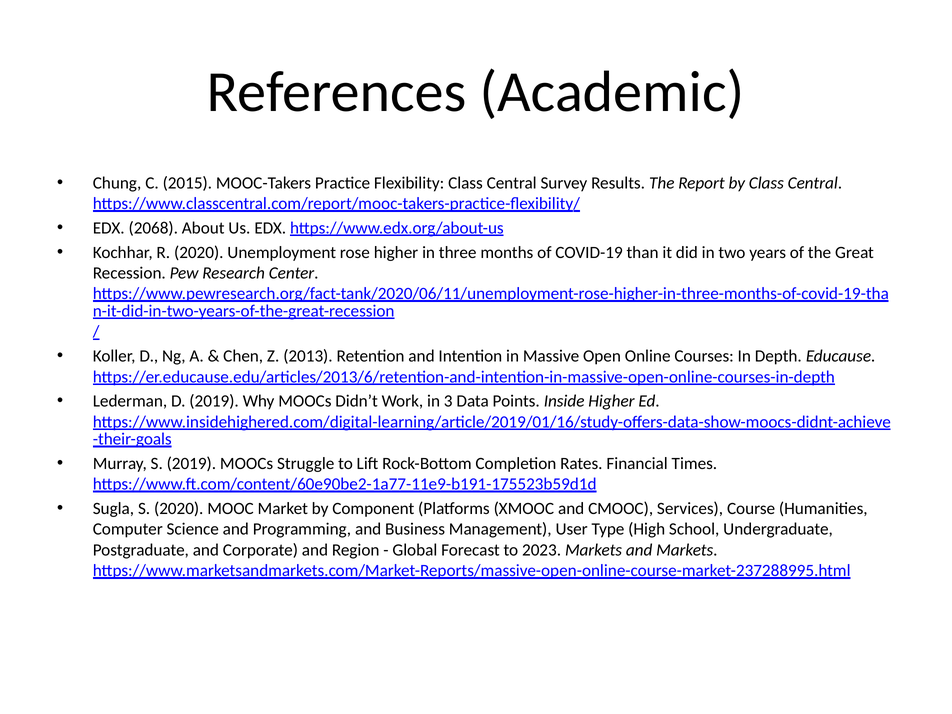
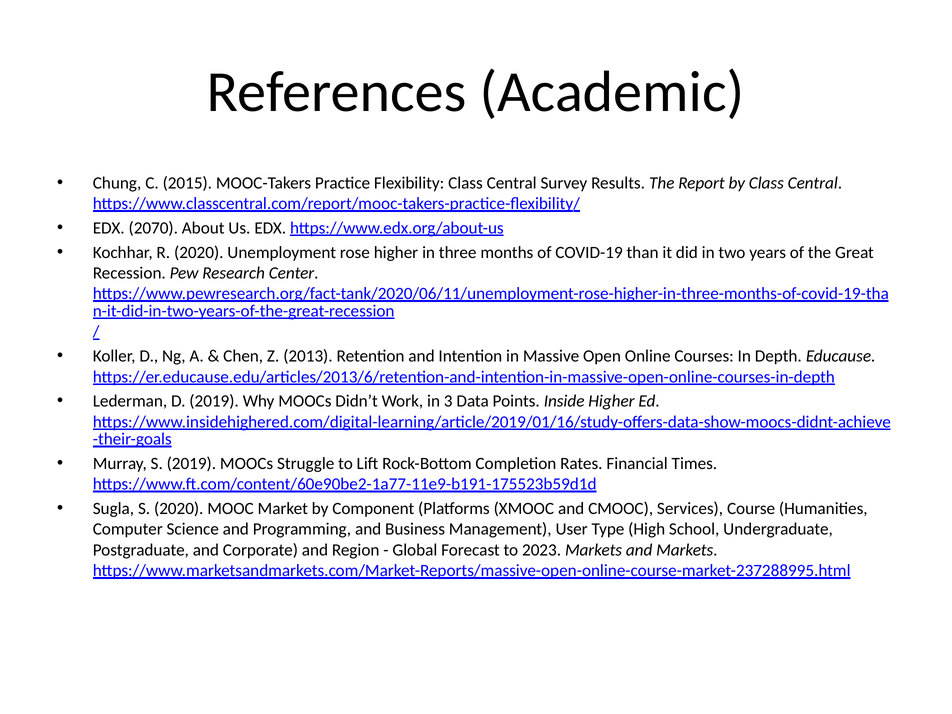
2068: 2068 -> 2070
